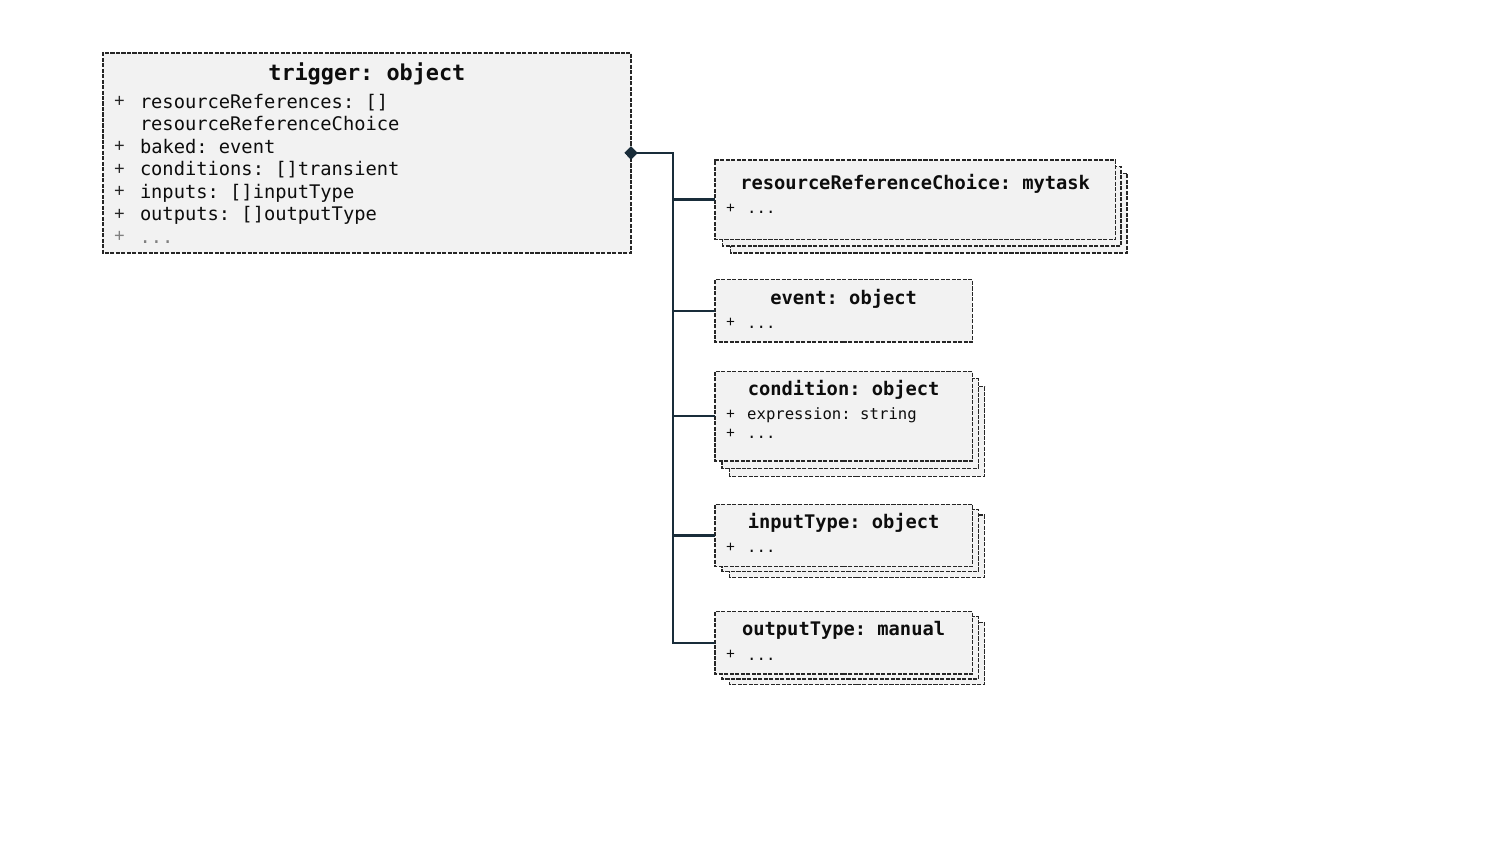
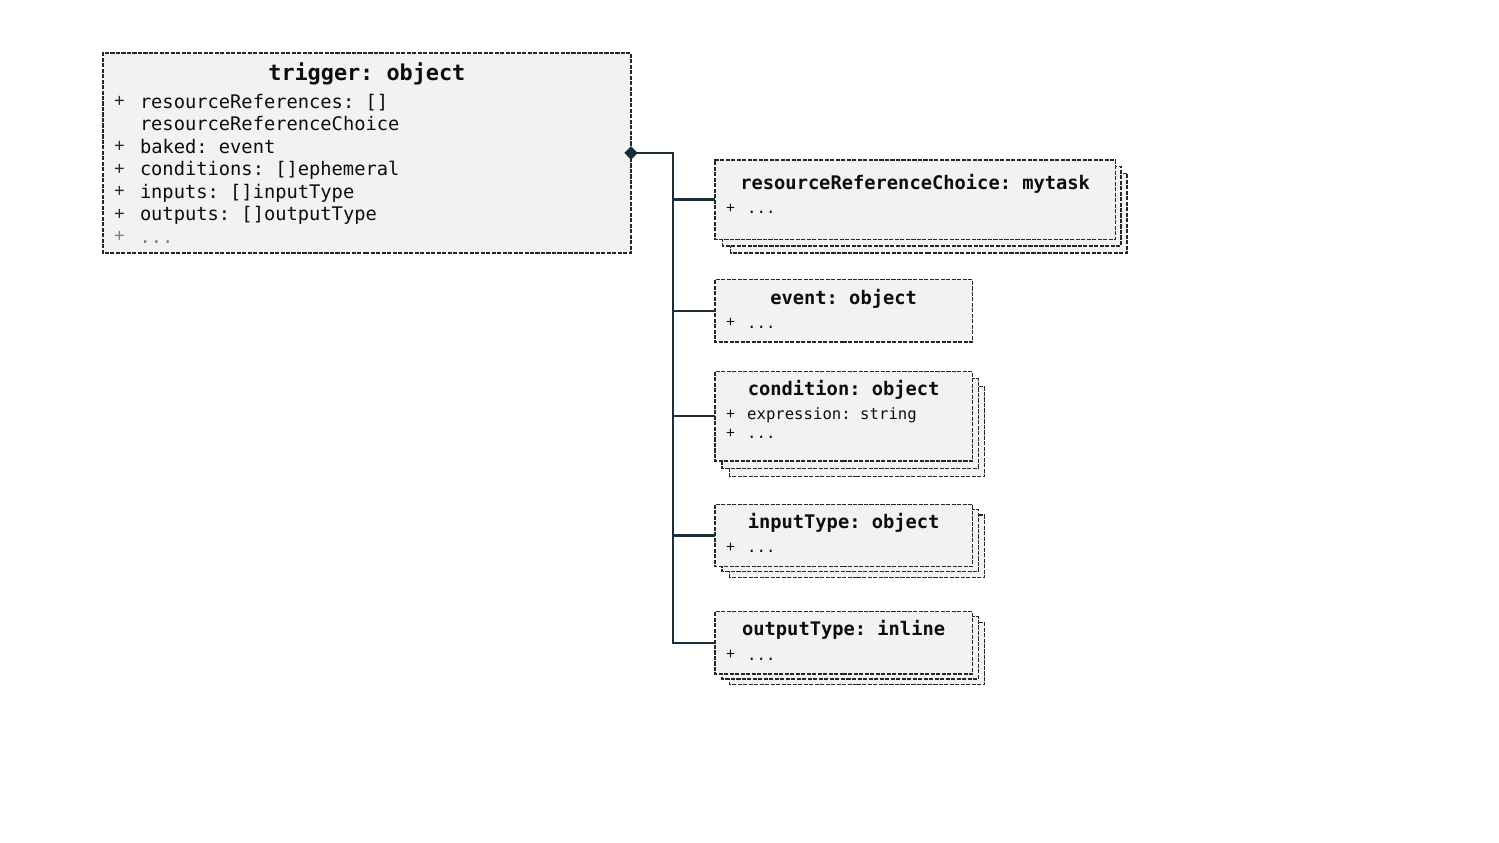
]transient: ]transient -> ]ephemeral
manual: manual -> inline
